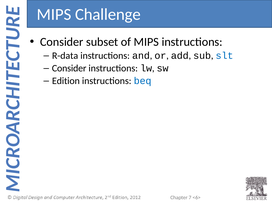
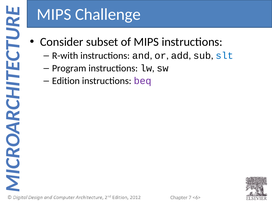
R-data: R-data -> R-with
Consider at (69, 68): Consider -> Program
beq colour: blue -> purple
